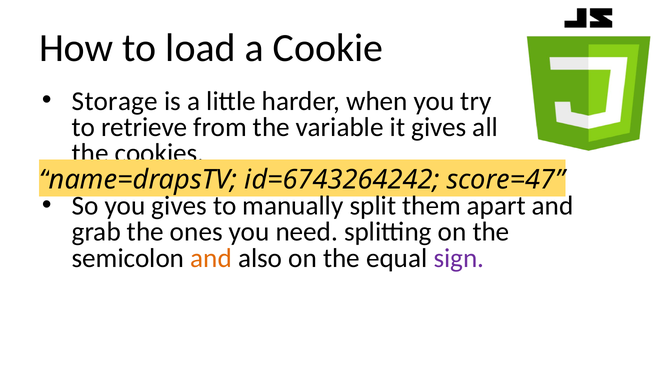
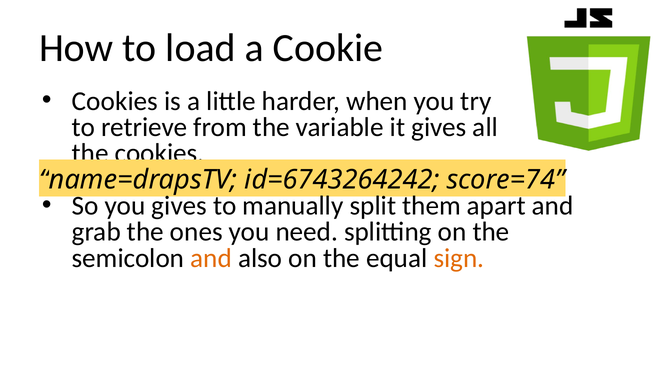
Storage at (115, 101): Storage -> Cookies
score=47: score=47 -> score=74
sign colour: purple -> orange
